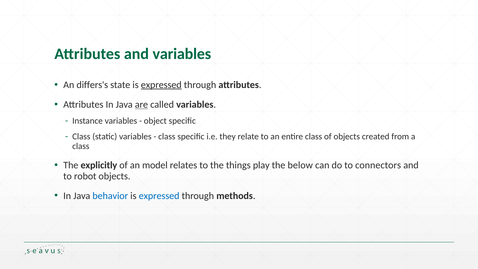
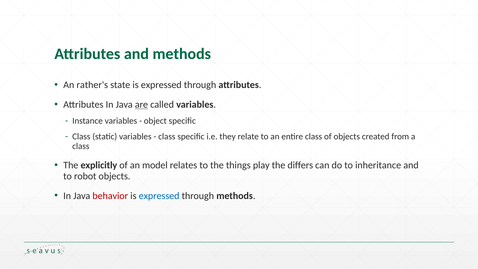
and variables: variables -> methods
differs's: differs's -> rather's
expressed at (161, 85) underline: present -> none
below: below -> differs
connectors: connectors -> inheritance
behavior colour: blue -> red
